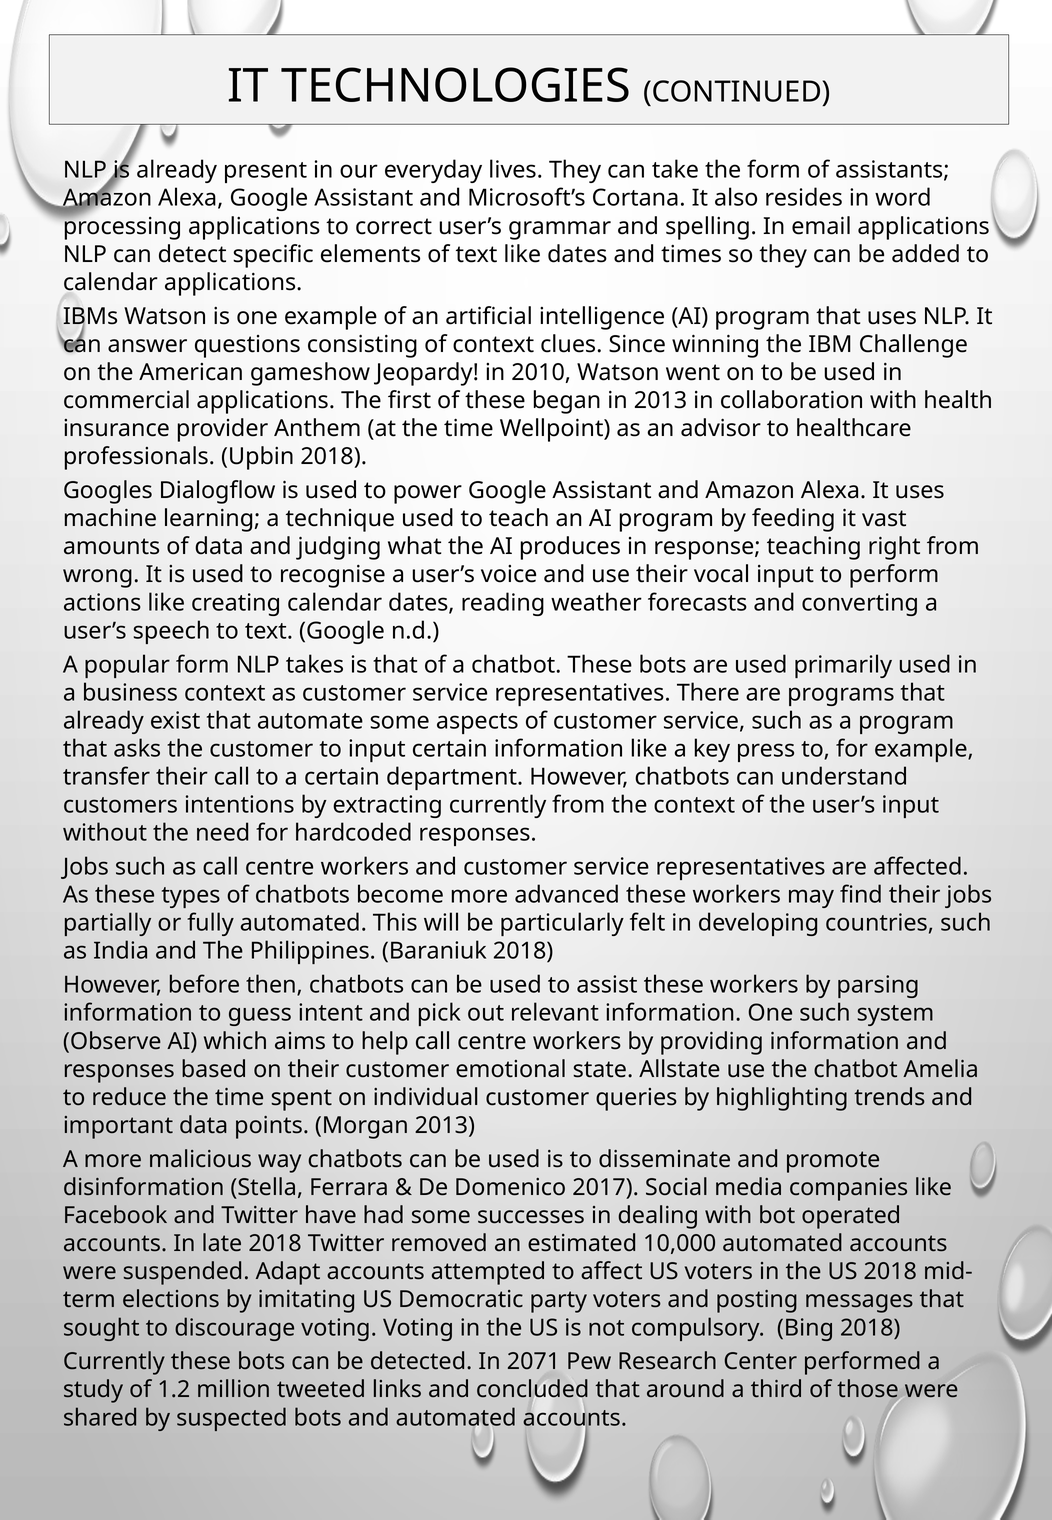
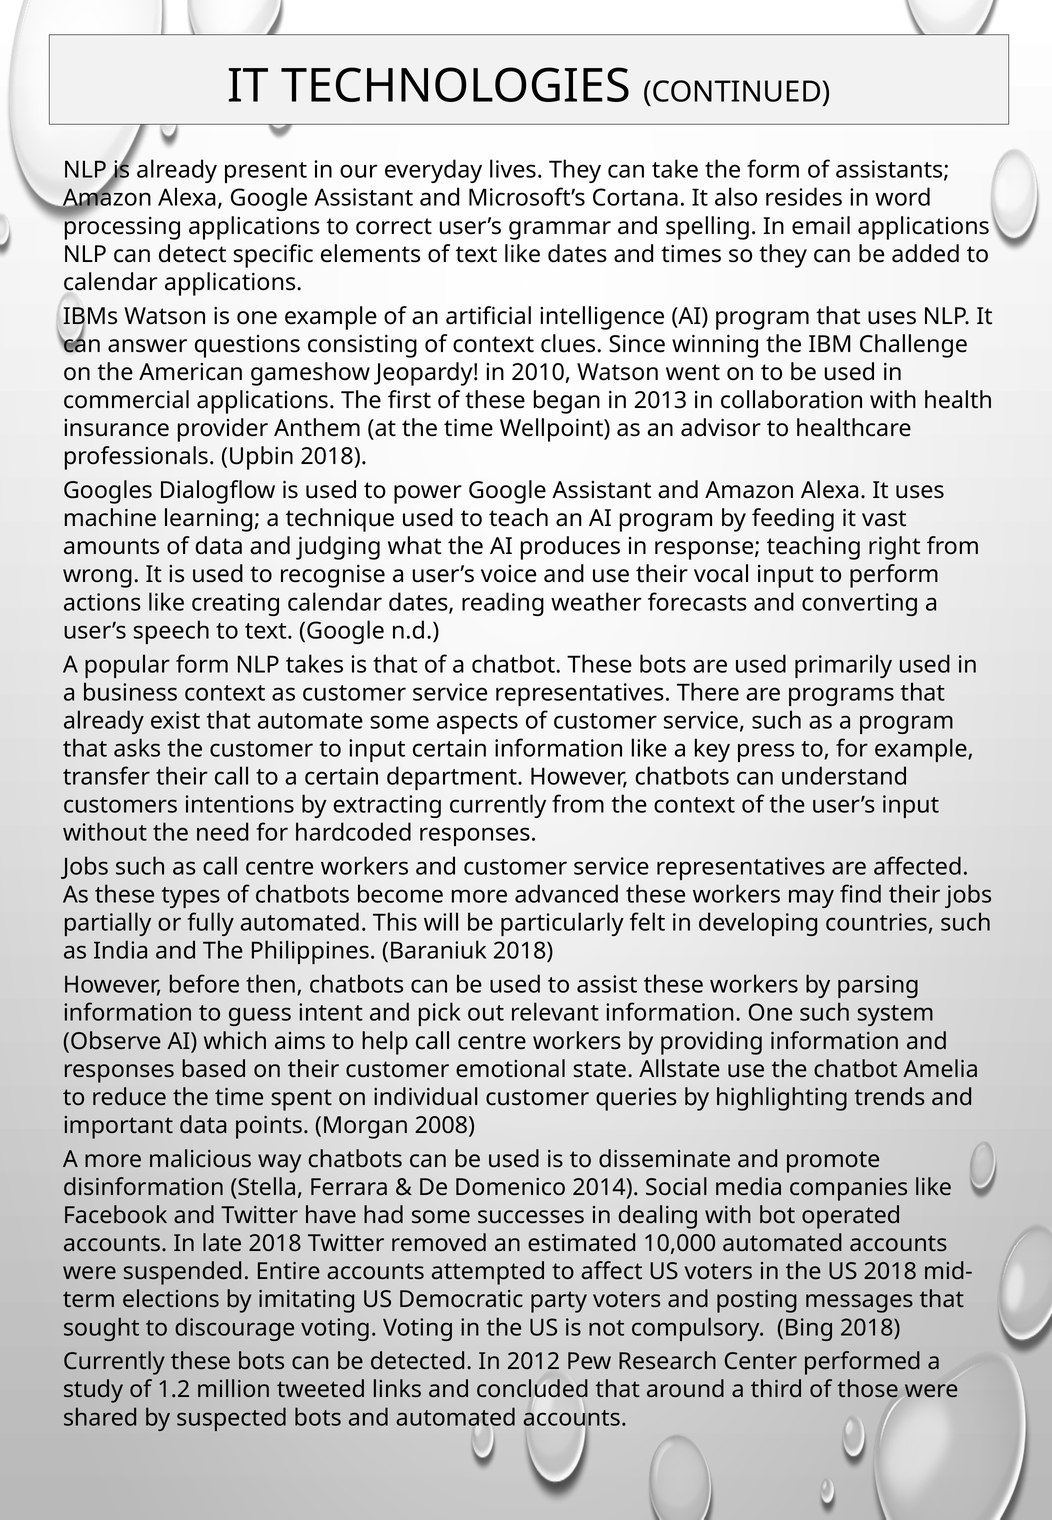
Morgan 2013: 2013 -> 2008
2017: 2017 -> 2014
Adapt: Adapt -> Entire
2071: 2071 -> 2012
